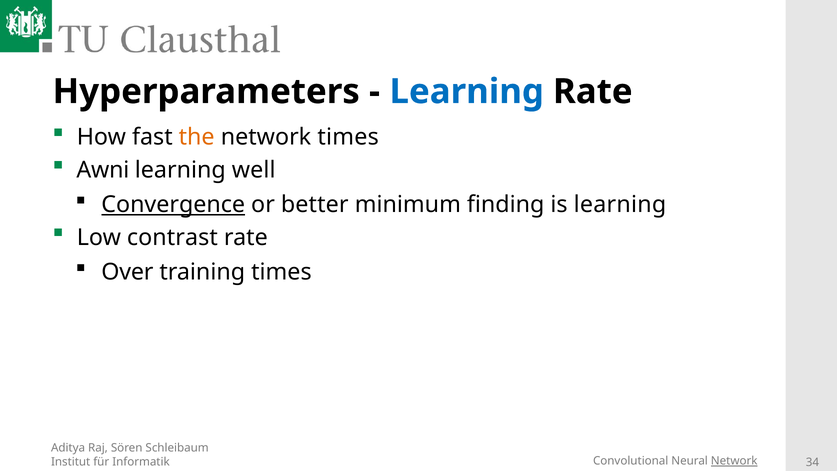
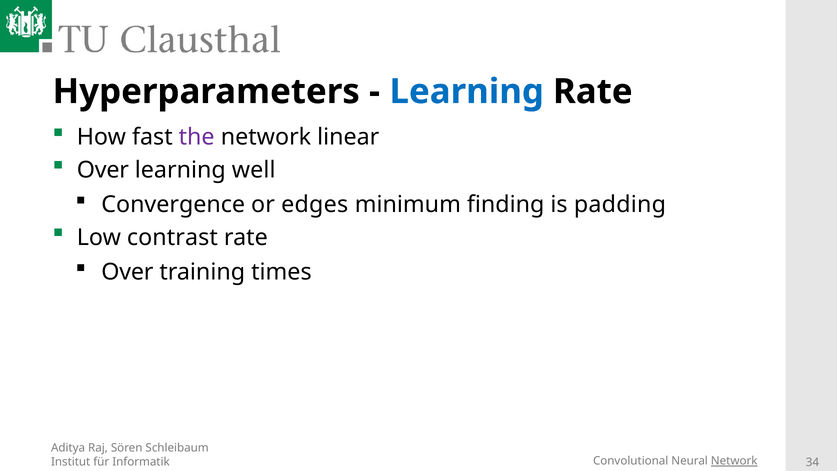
the colour: orange -> purple
network times: times -> linear
Awni at (103, 170): Awni -> Over
Convergence underline: present -> none
better: better -> edges
is learning: learning -> padding
